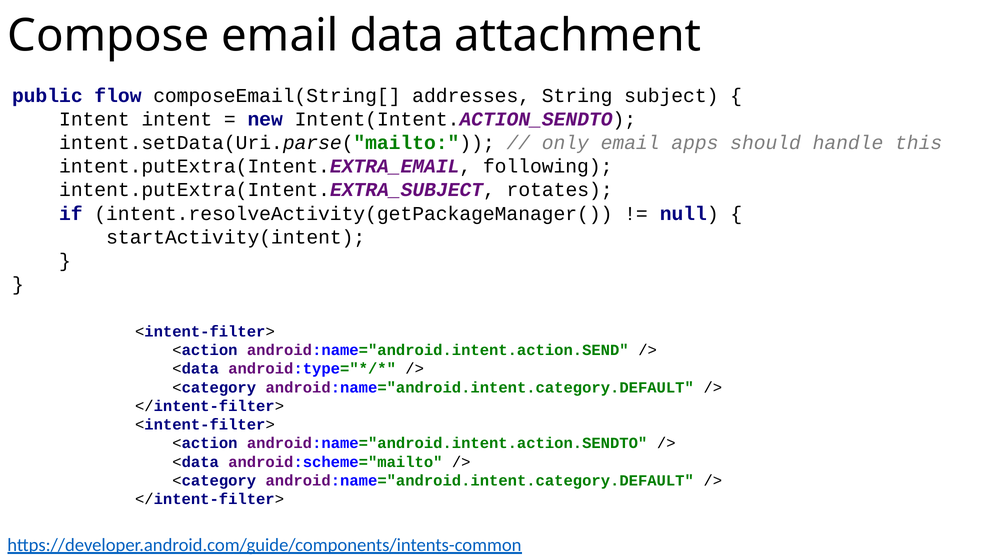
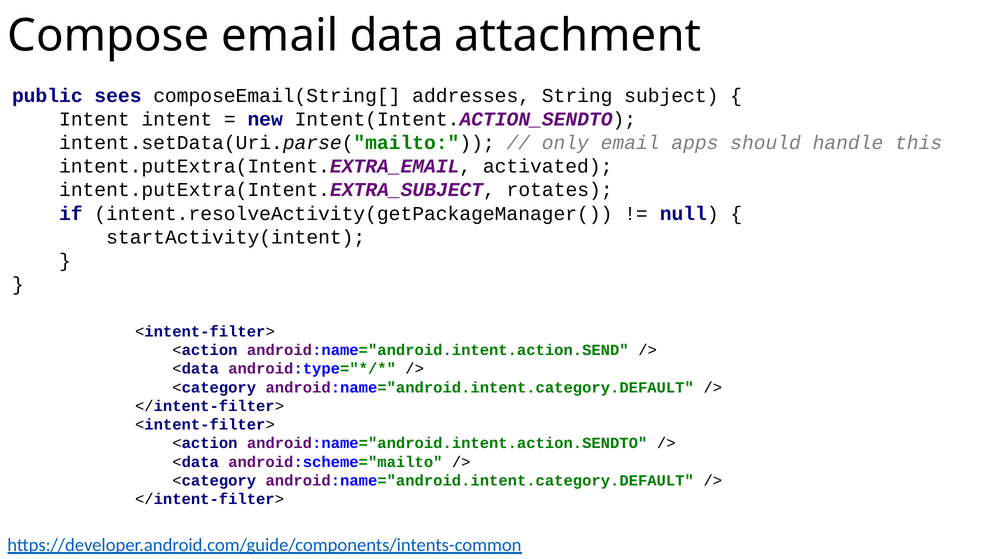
flow: flow -> sees
following: following -> activated
